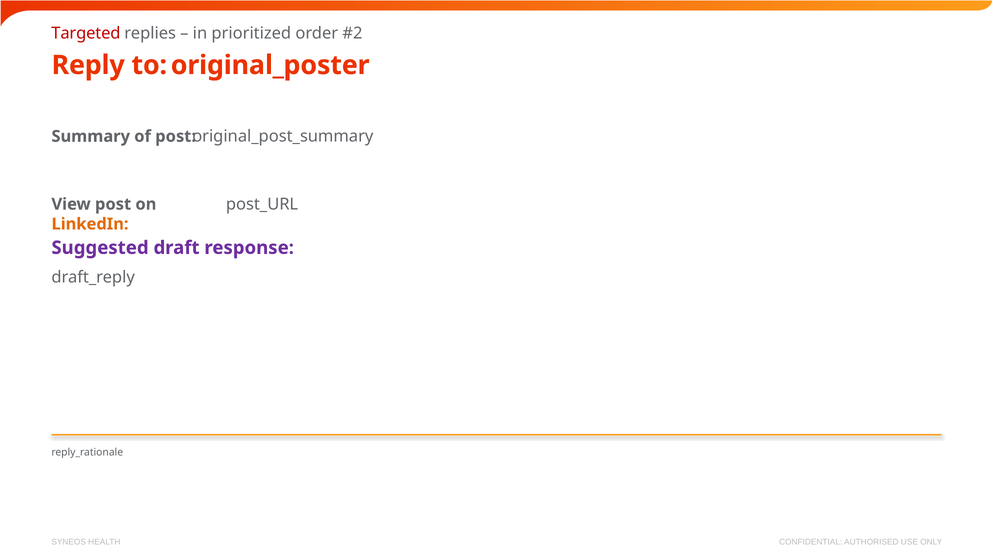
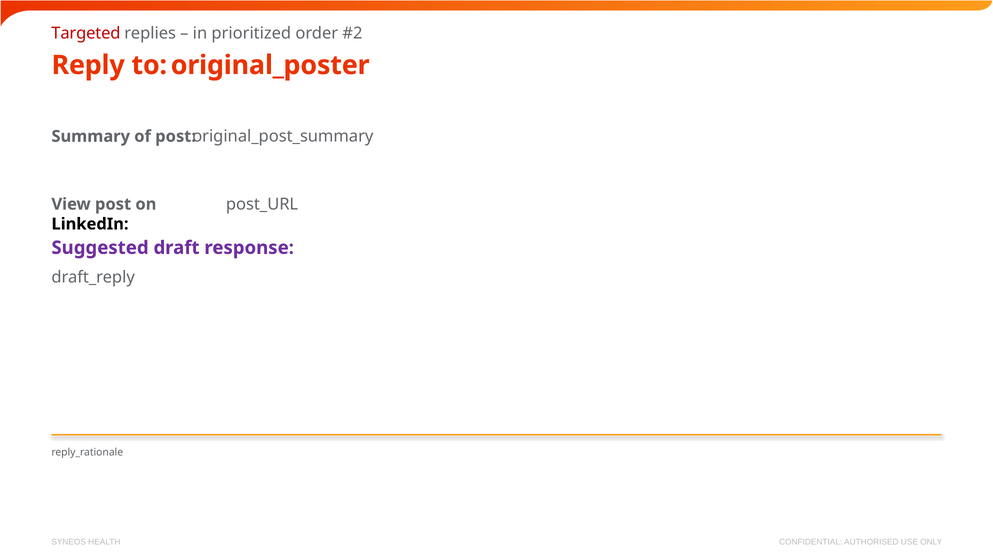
LinkedIn colour: orange -> black
